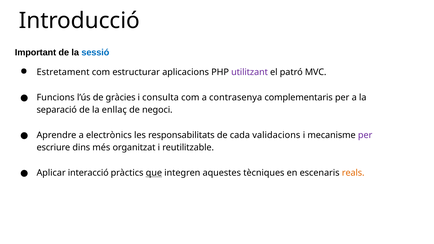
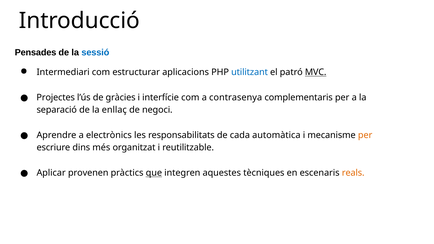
Important: Important -> Pensades
Estretament: Estretament -> Intermediari
utilitzant colour: purple -> blue
MVC underline: none -> present
Funcions: Funcions -> Projectes
consulta: consulta -> interfície
validacions: validacions -> automàtica
per at (365, 135) colour: purple -> orange
interacció: interacció -> provenen
